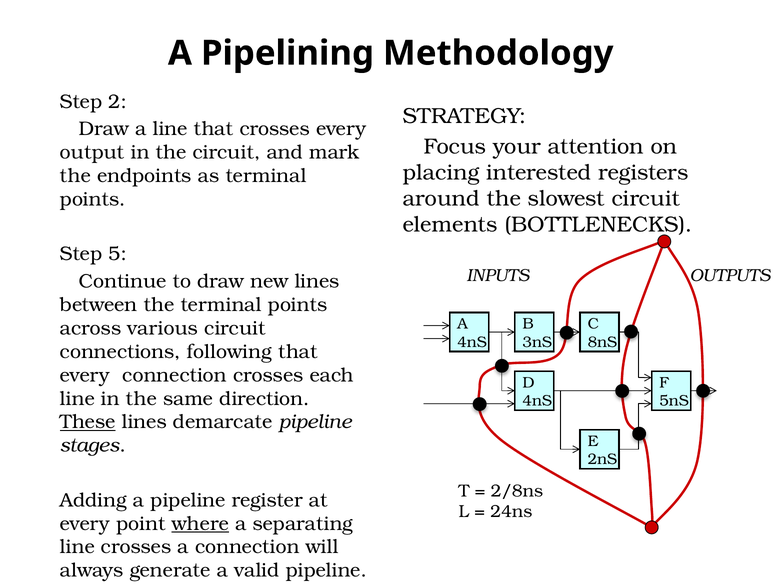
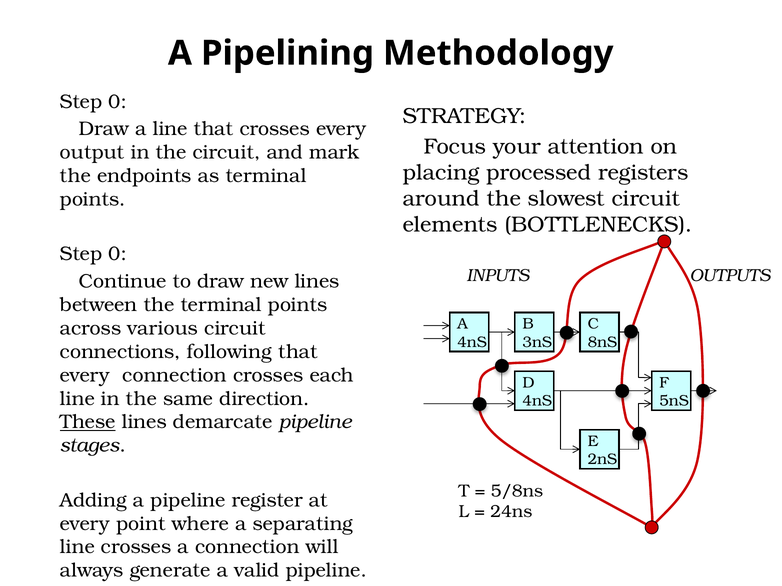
2 at (118, 102): 2 -> 0
interested: interested -> processed
5 at (118, 254): 5 -> 0
2/8ns: 2/8ns -> 5/8ns
where underline: present -> none
